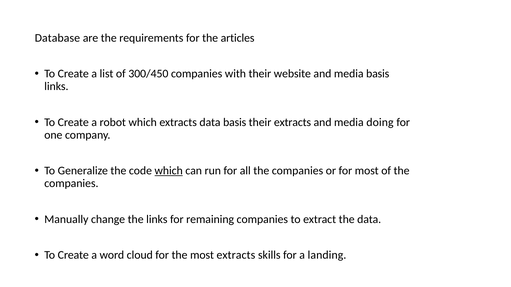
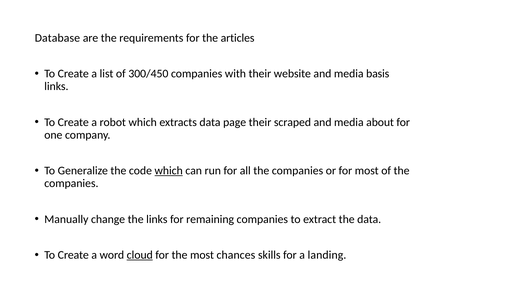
data basis: basis -> page
their extracts: extracts -> scraped
doing: doing -> about
cloud underline: none -> present
most extracts: extracts -> chances
